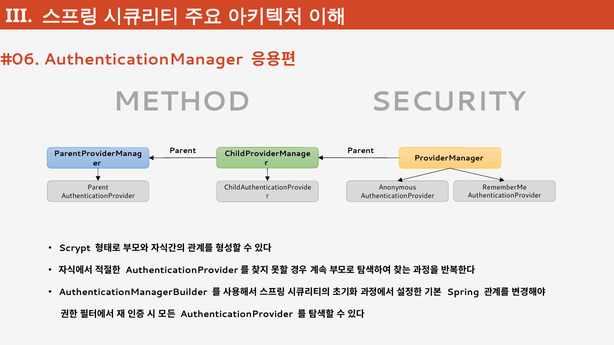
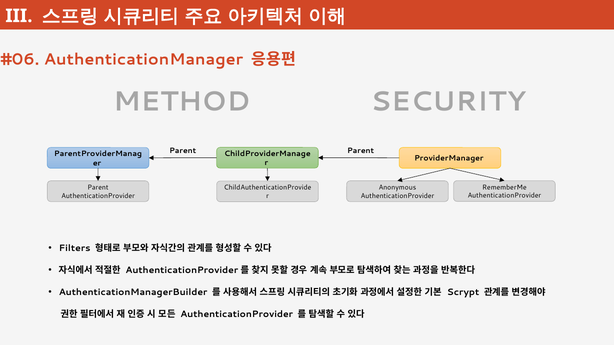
Scrypt: Scrypt -> Filters
Spring: Spring -> Scrypt
